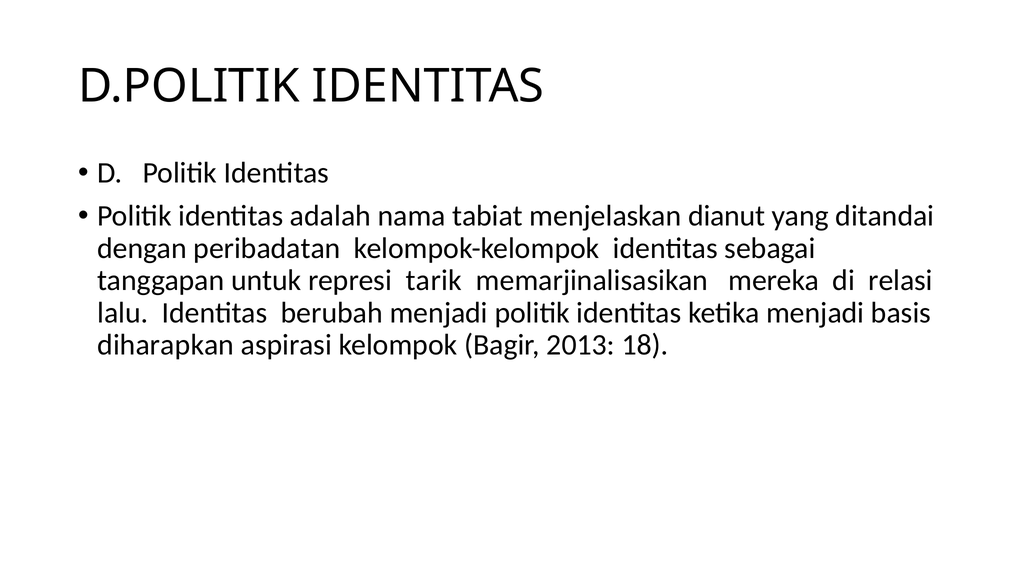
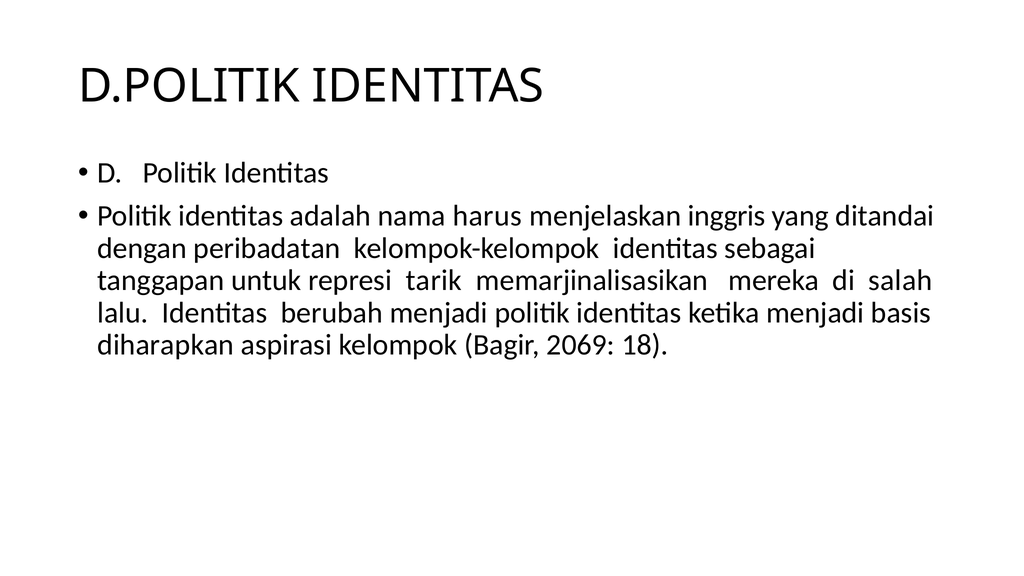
tabiat: tabiat -> harus
dianut: dianut -> inggris
relasi: relasi -> salah
2013: 2013 -> 2069
